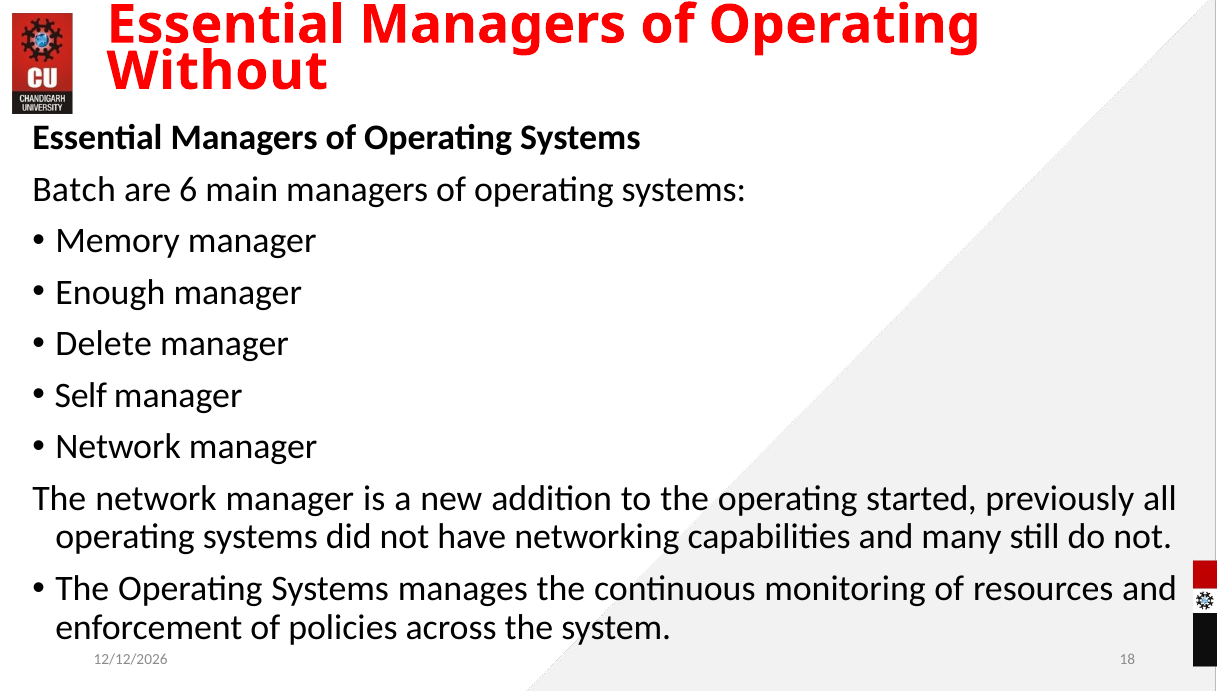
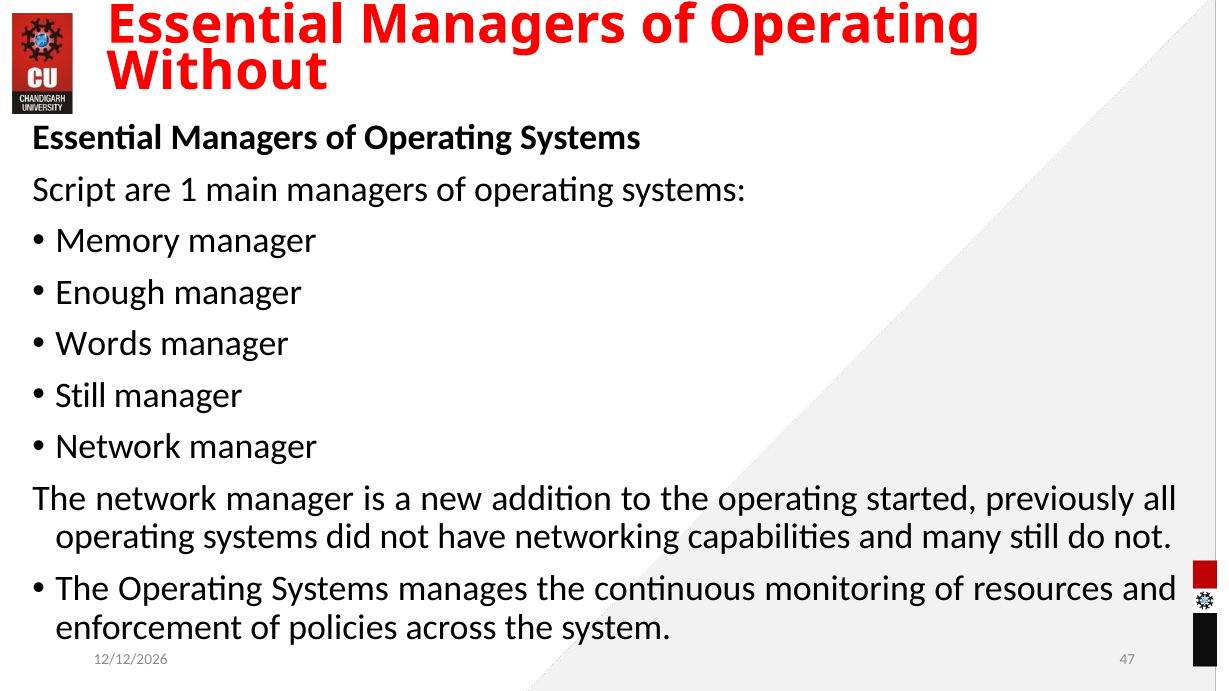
Batch: Batch -> Script
6: 6 -> 1
Delete: Delete -> Words
Self at (81, 396): Self -> Still
18: 18 -> 47
